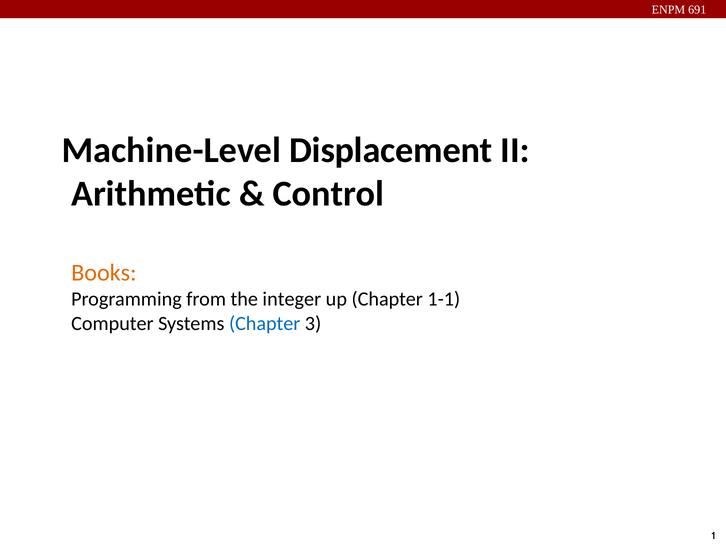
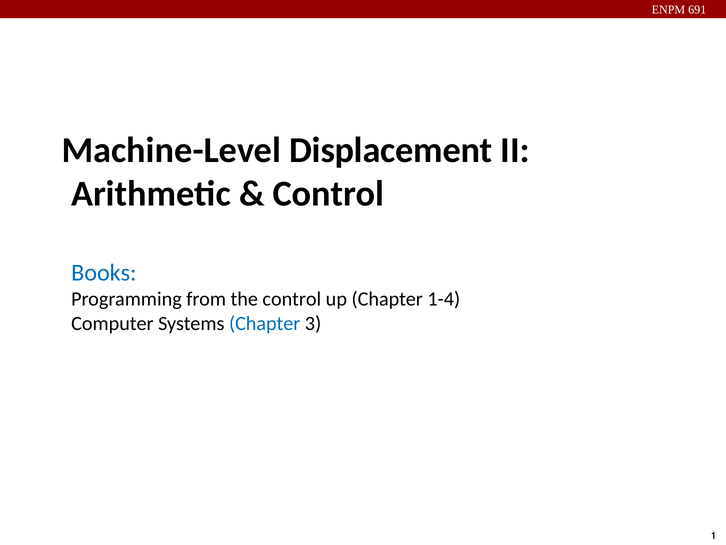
Books colour: orange -> blue
the integer: integer -> control
1-1: 1-1 -> 1-4
